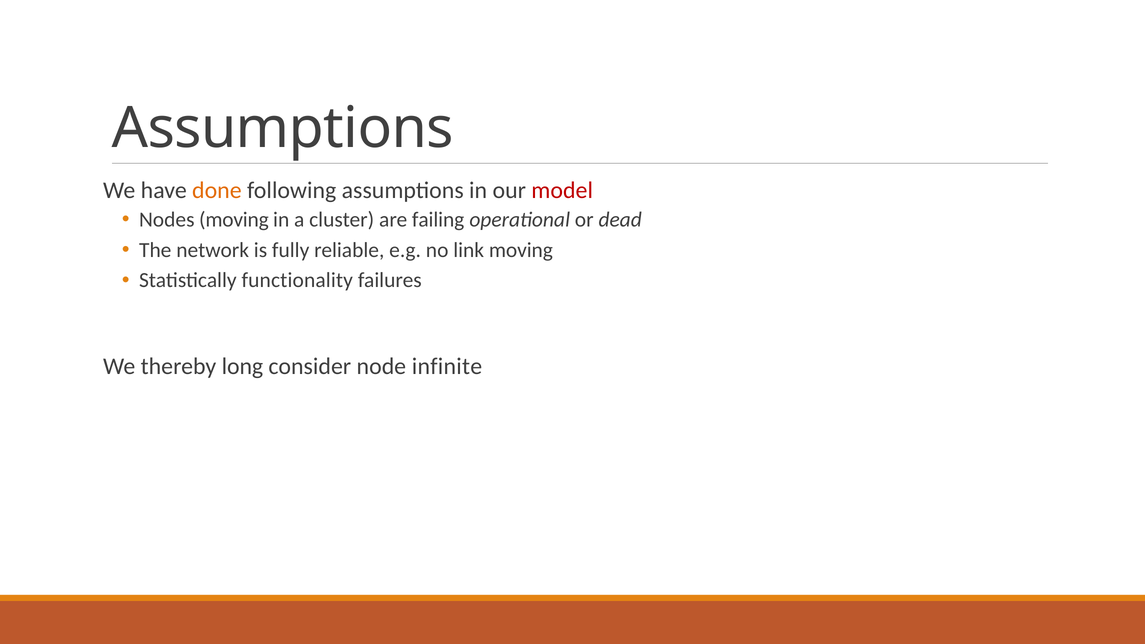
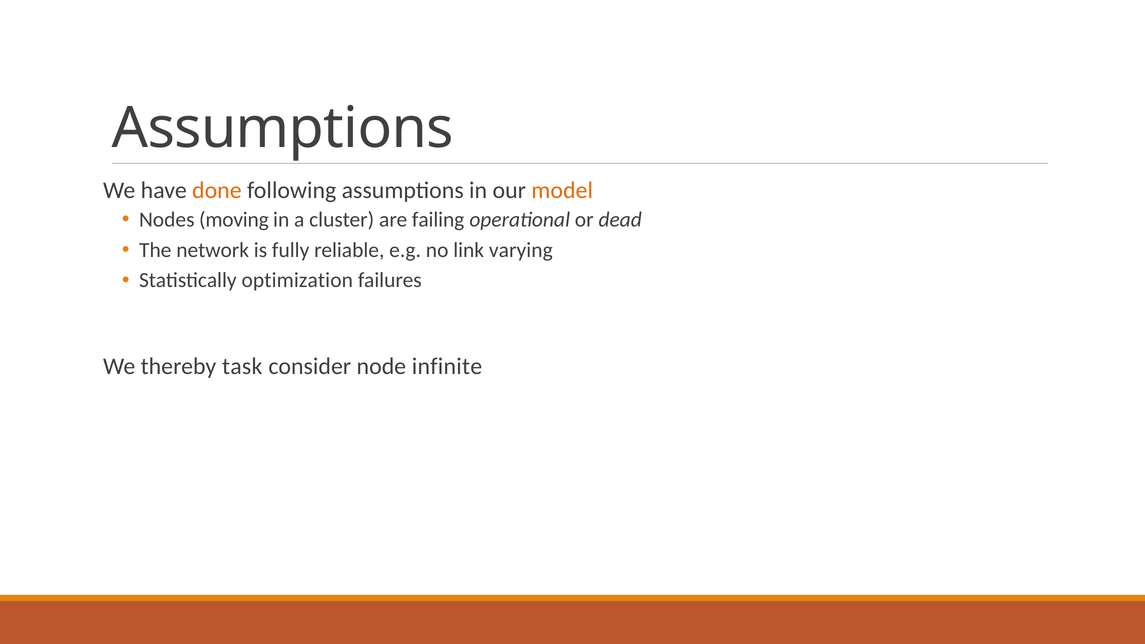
model colour: red -> orange
link moving: moving -> varying
functionality: functionality -> optimization
long: long -> task
